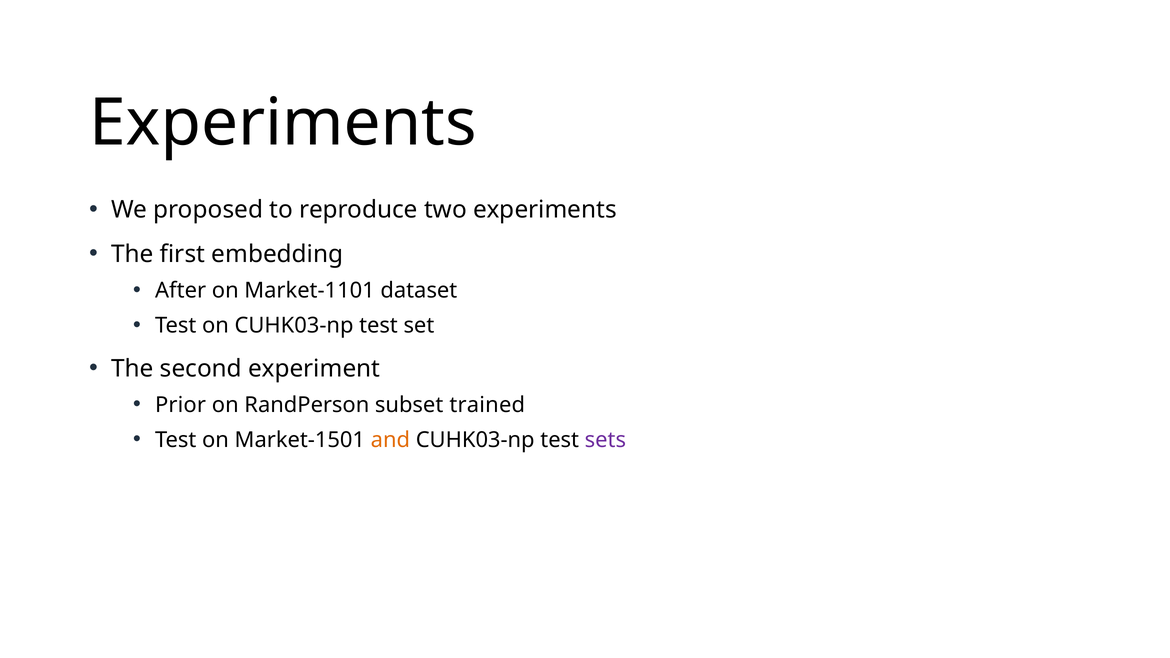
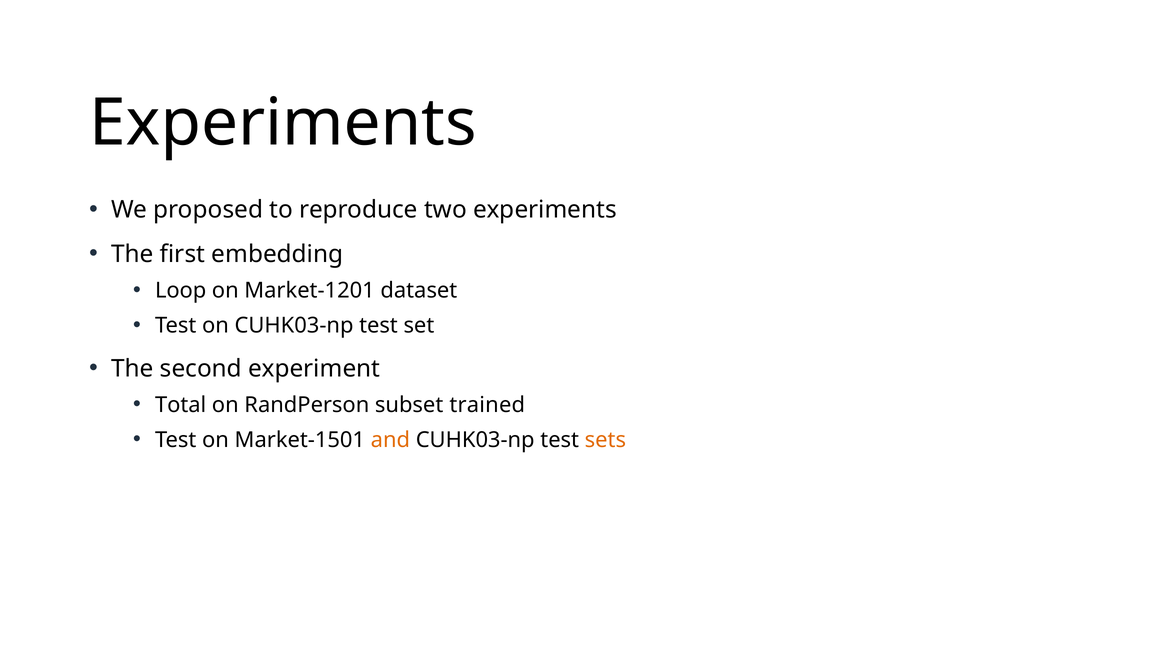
After: After -> Loop
Market-1101: Market-1101 -> Market-1201
Prior: Prior -> Total
sets colour: purple -> orange
